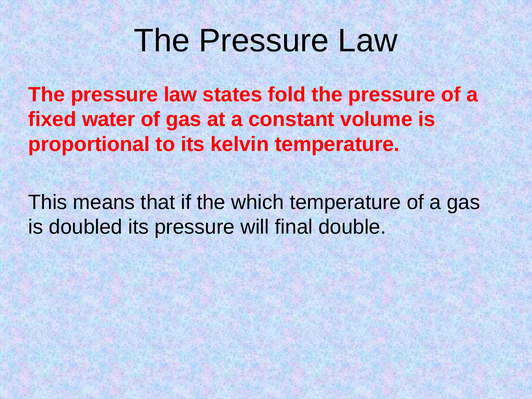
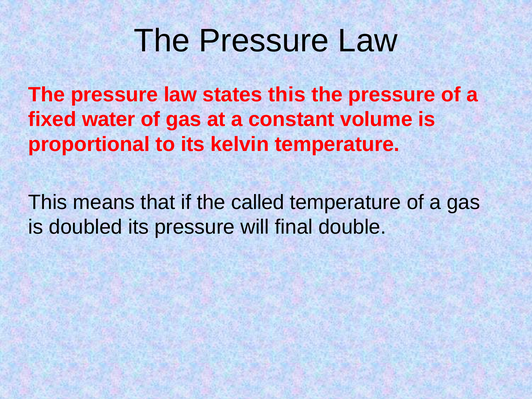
states fold: fold -> this
which: which -> called
